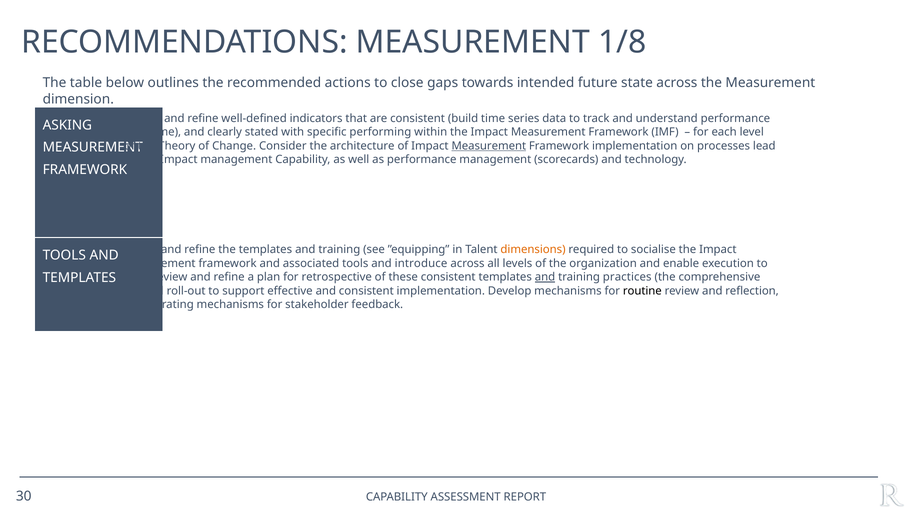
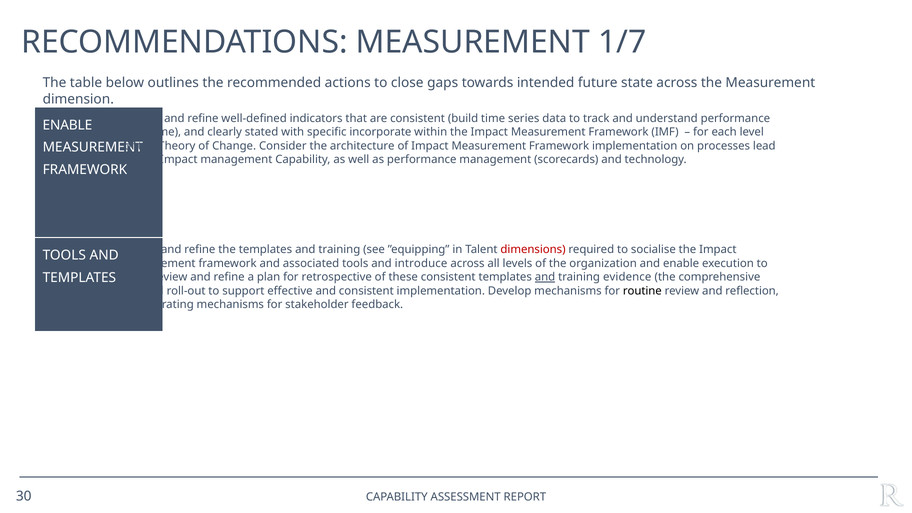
1/8: 1/8 -> 1/7
ASKING at (67, 125): ASKING -> ENABLE
performing: performing -> incorporate
Measurement at (489, 146) underline: present -> none
dimensions colour: orange -> red
practices: practices -> evidence
